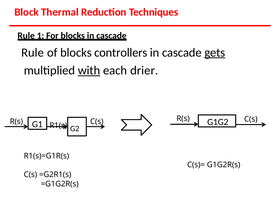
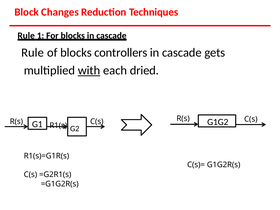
Thermal: Thermal -> Changes
gets underline: present -> none
drier: drier -> dried
